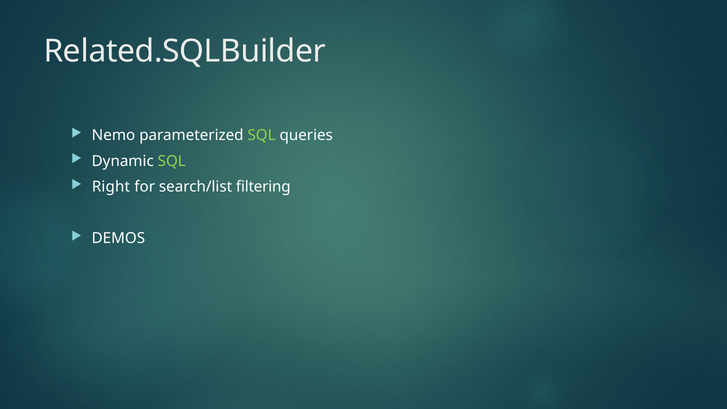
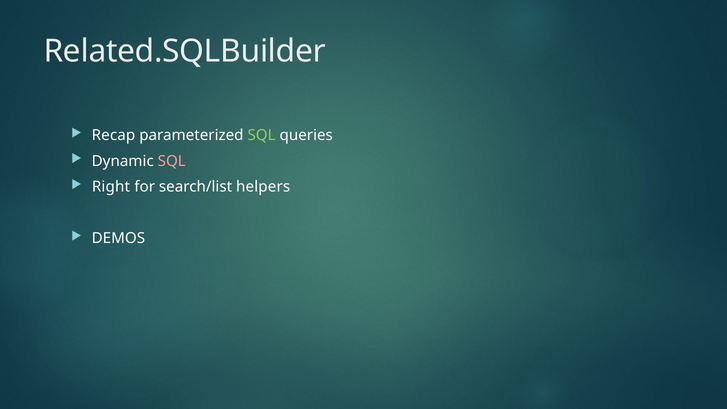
Nemo: Nemo -> Recap
SQL at (172, 161) colour: light green -> pink
filtering: filtering -> helpers
